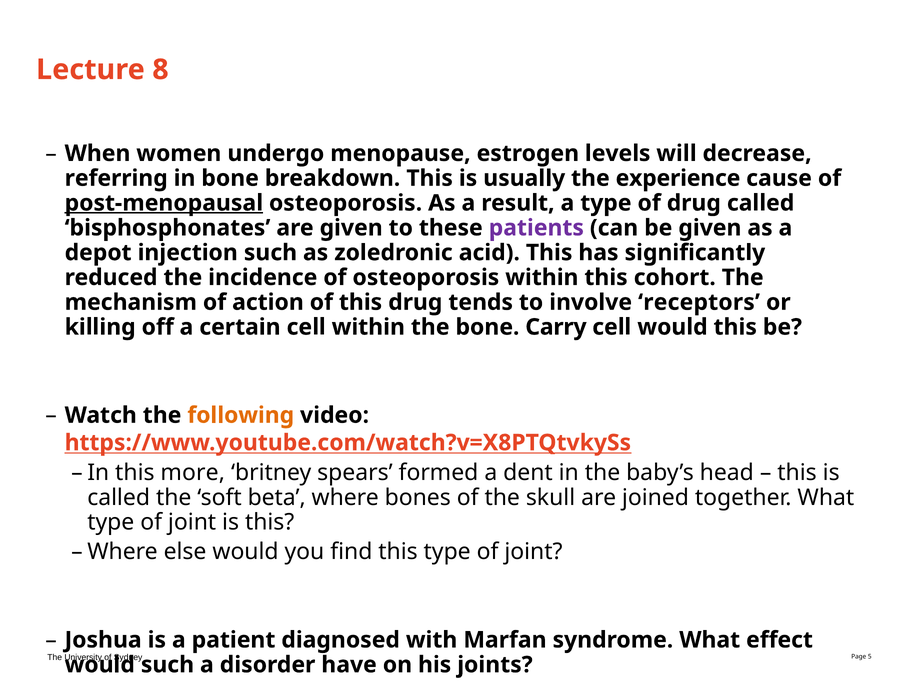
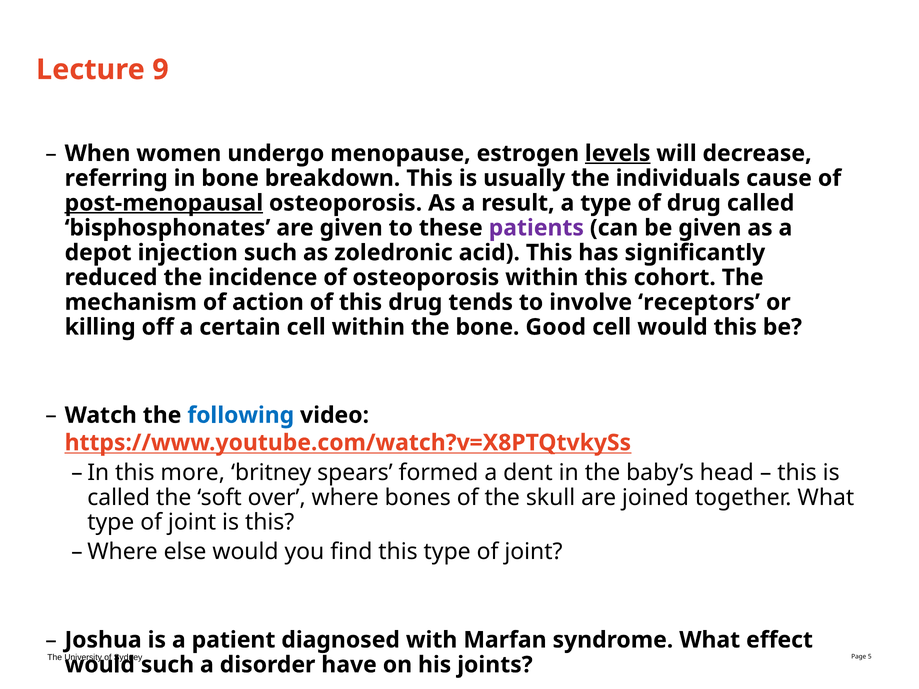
8: 8 -> 9
levels underline: none -> present
experience: experience -> individuals
Carry: Carry -> Good
following colour: orange -> blue
beta: beta -> over
